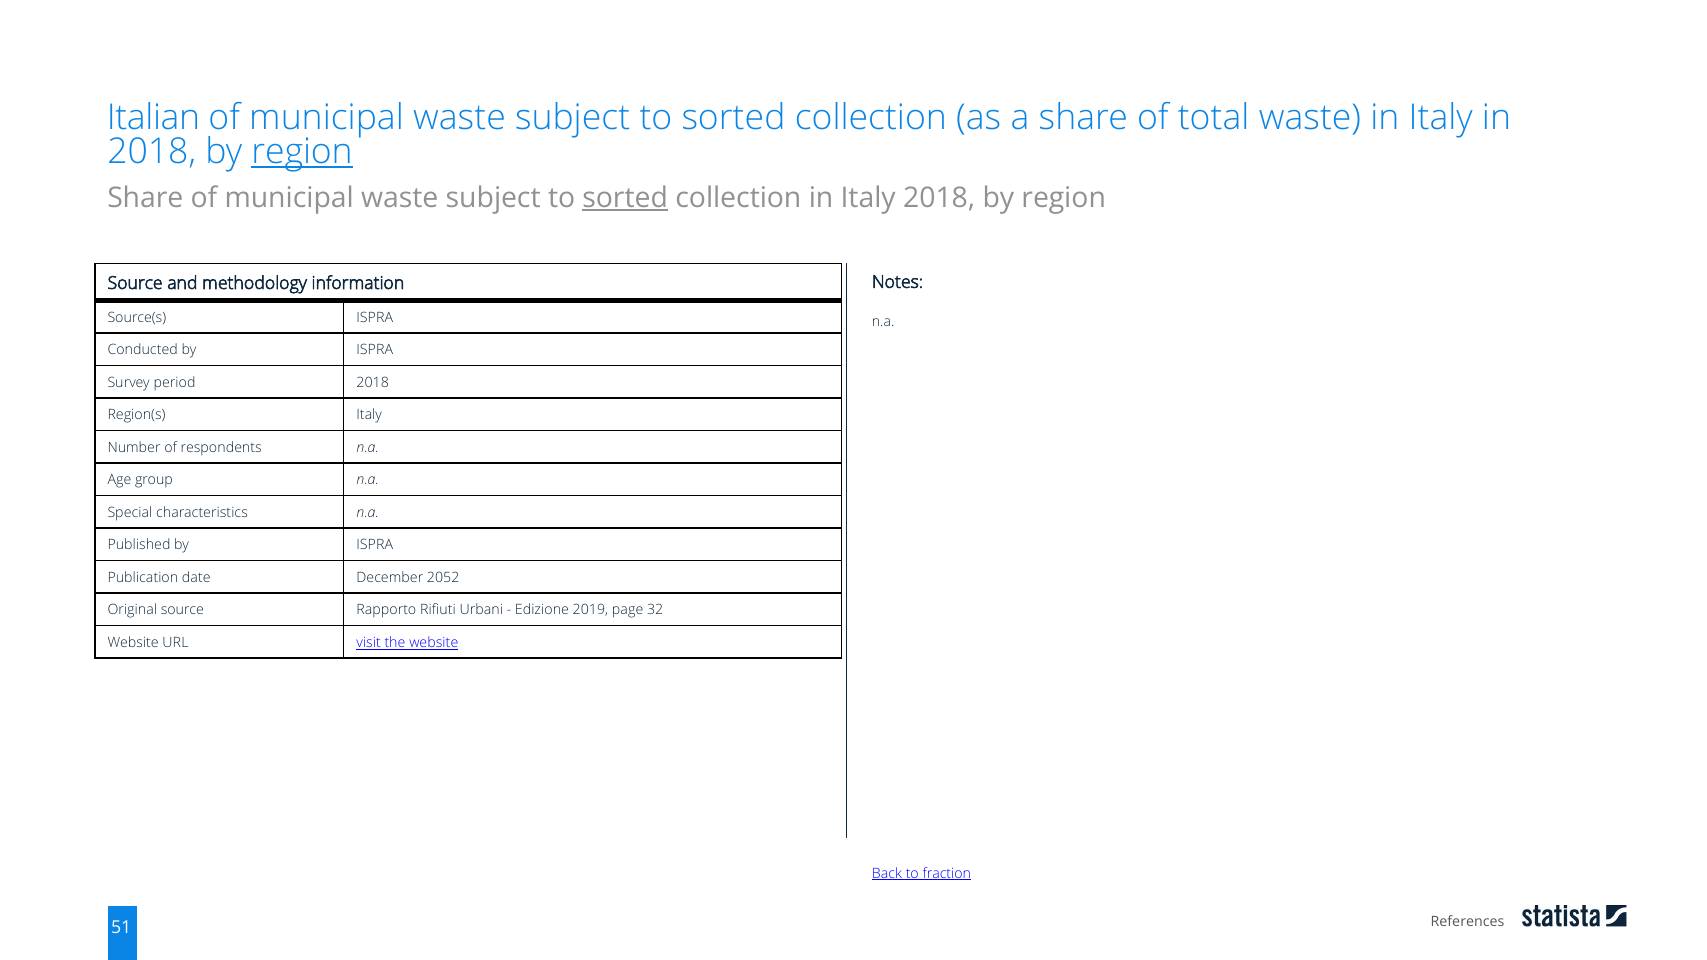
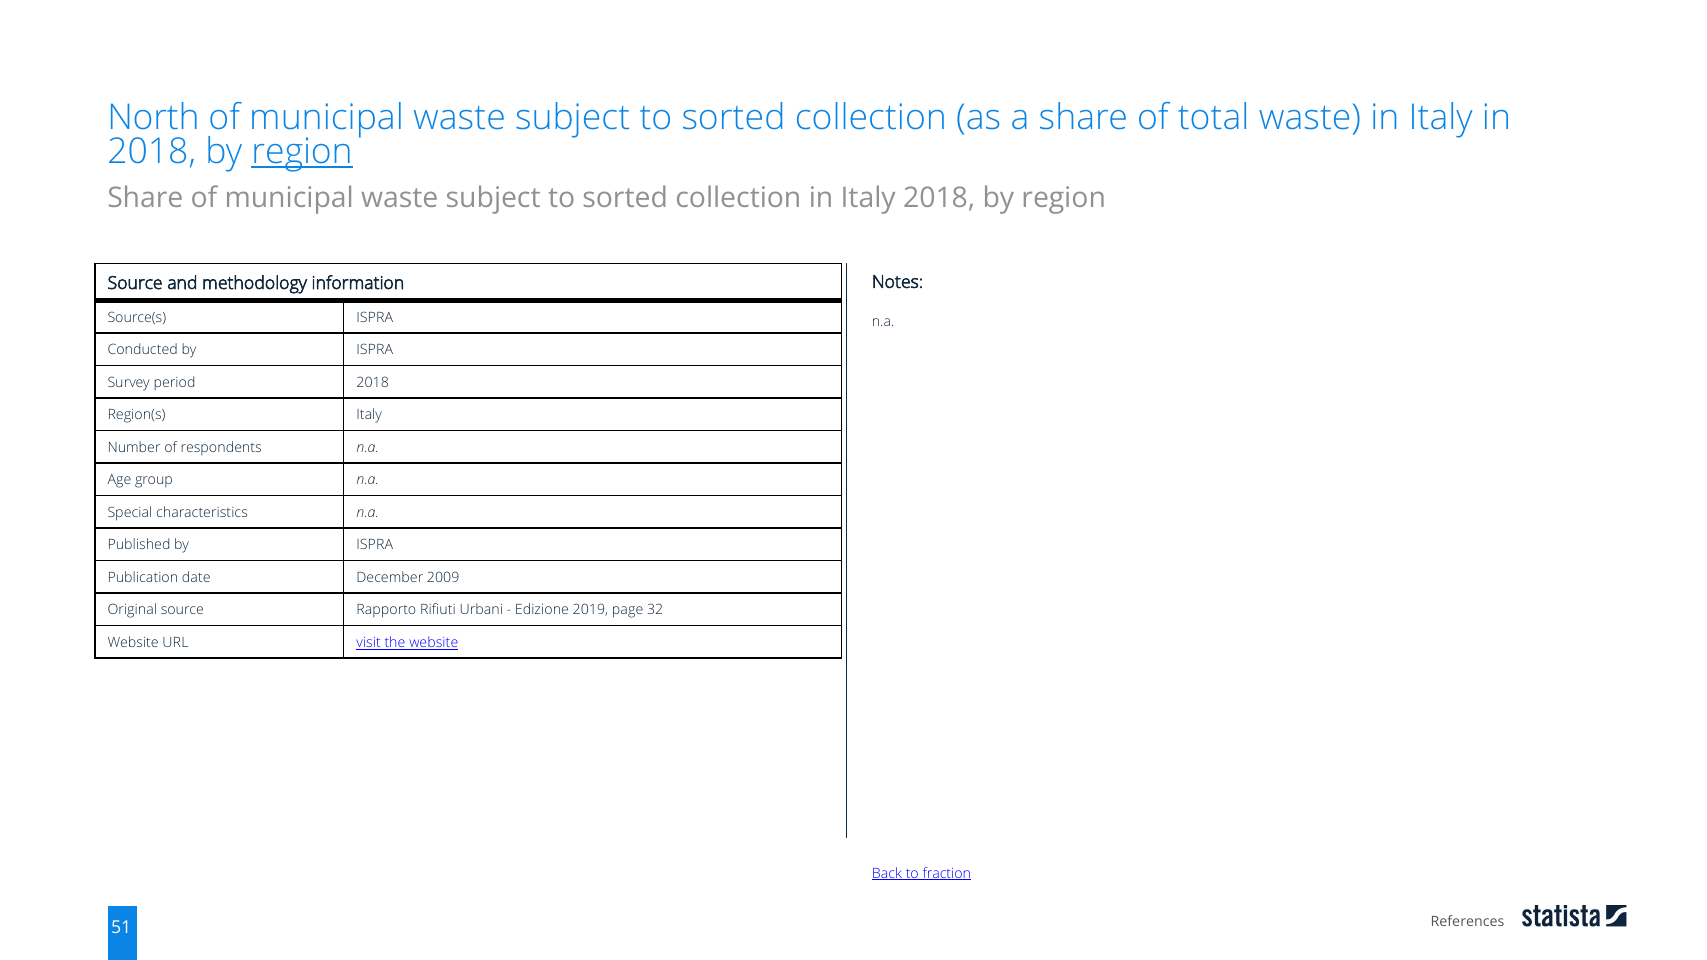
Italian: Italian -> North
sorted at (625, 198) underline: present -> none
2052: 2052 -> 2009
